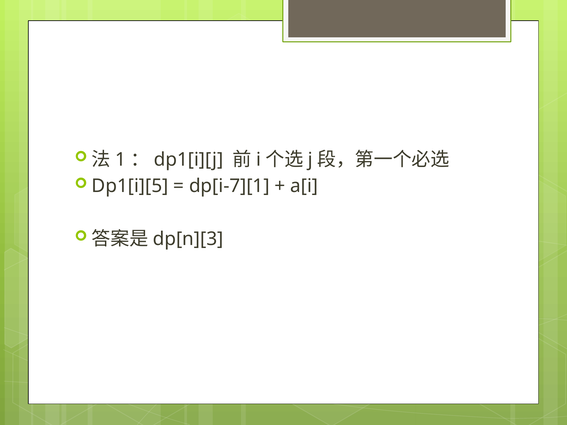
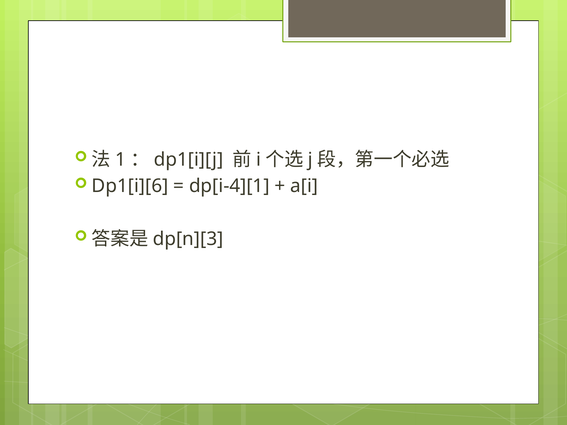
Dp1[i][5: Dp1[i][5 -> Dp1[i][6
dp[i-7][1: dp[i-7][1 -> dp[i-4][1
